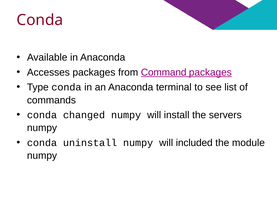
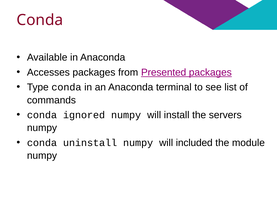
Command: Command -> Presented
changed: changed -> ignored
